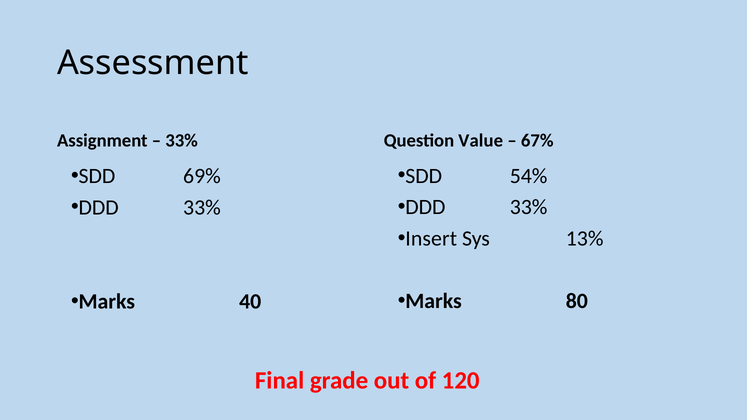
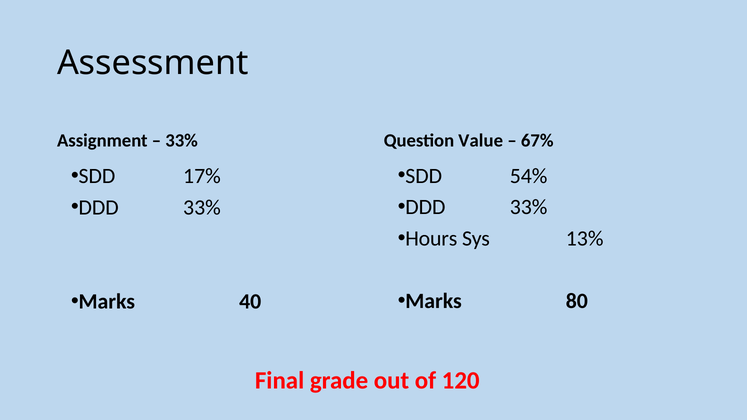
69%: 69% -> 17%
Insert: Insert -> Hours
